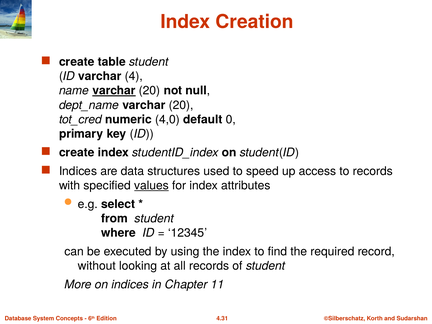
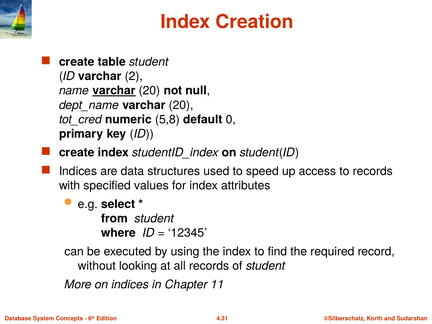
4: 4 -> 2
4,0: 4,0 -> 5,8
values underline: present -> none
